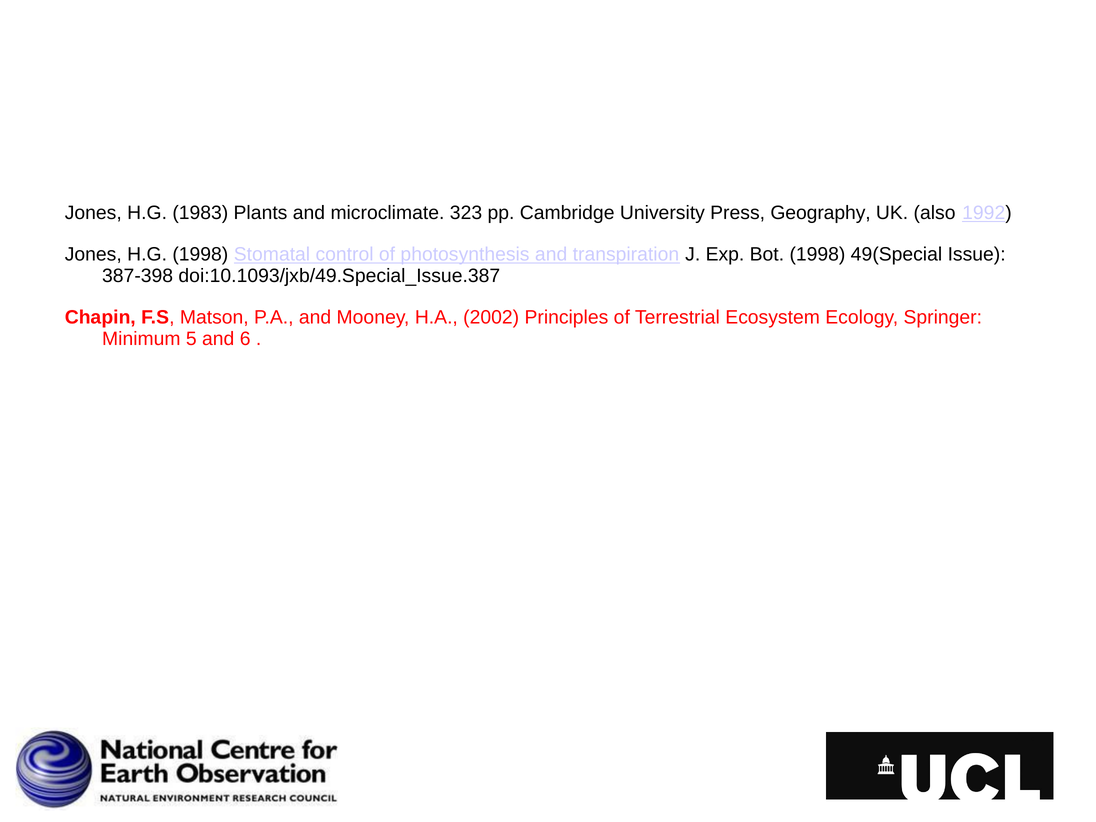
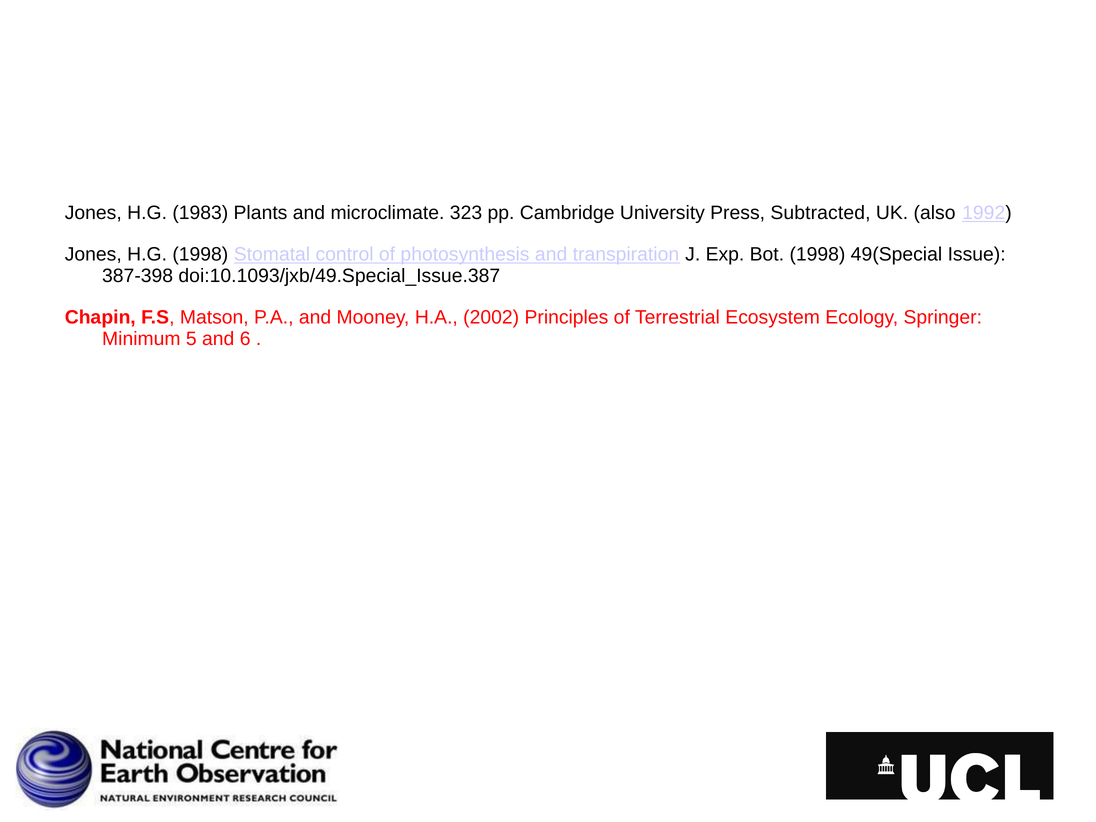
Geography: Geography -> Subtracted
